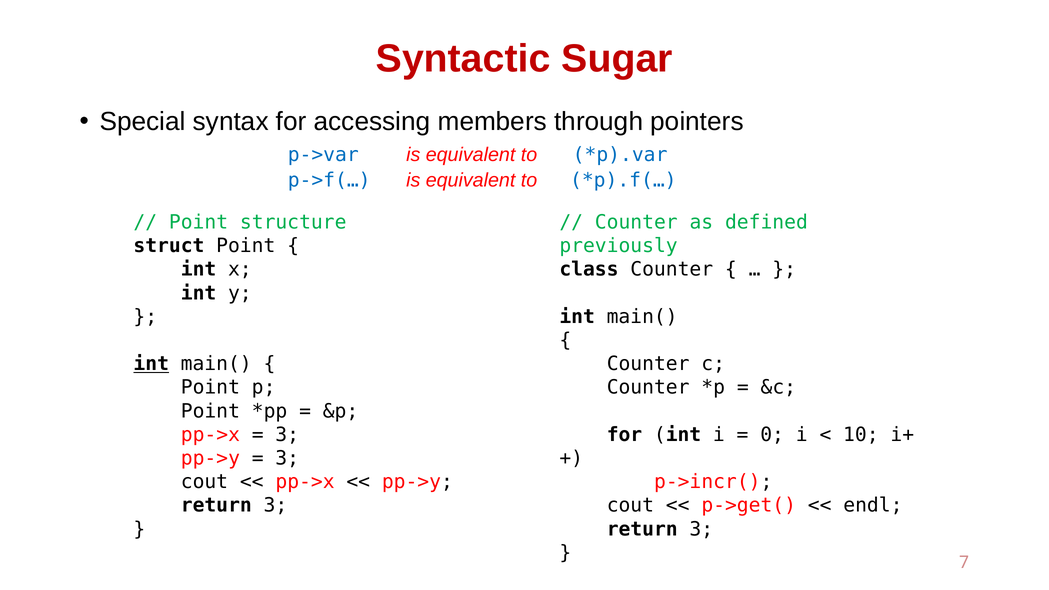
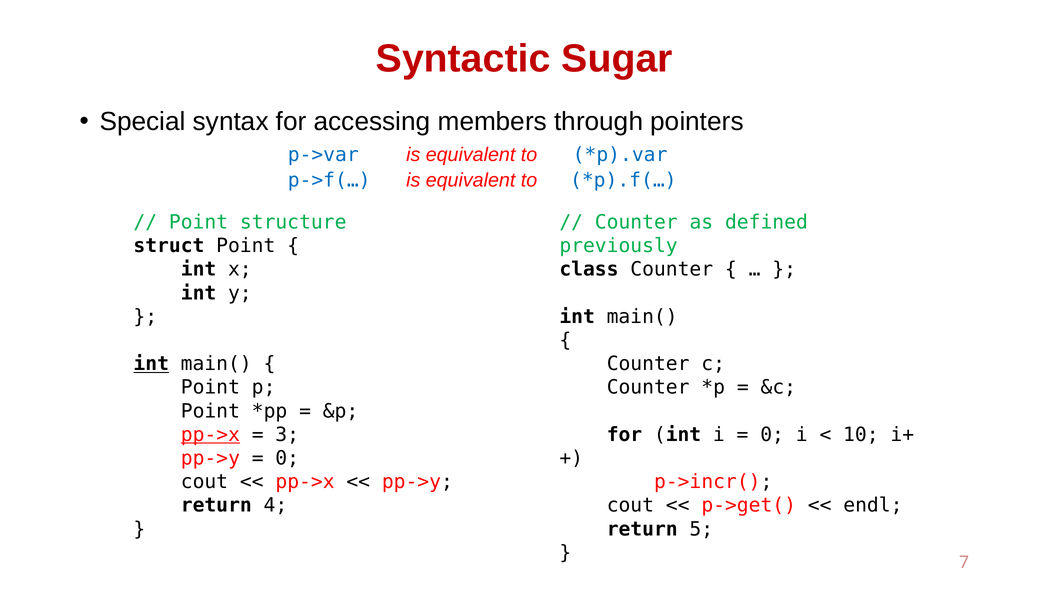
pp->x at (210, 435) underline: none -> present
3 at (287, 458): 3 -> 0
3 at (275, 506): 3 -> 4
3 at (701, 529): 3 -> 5
